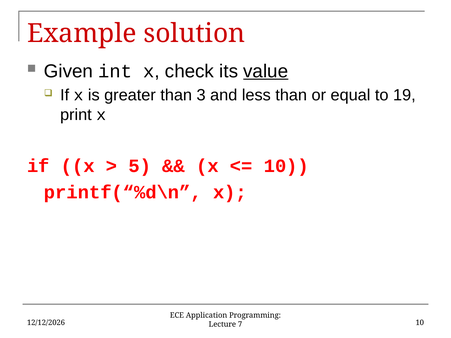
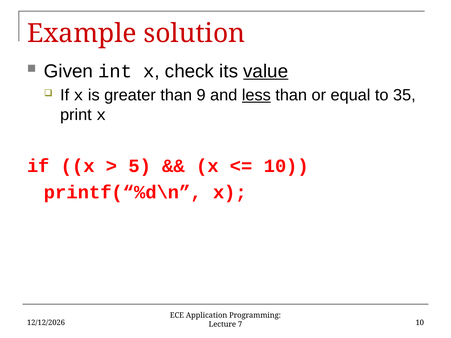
3: 3 -> 9
less underline: none -> present
19: 19 -> 35
